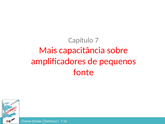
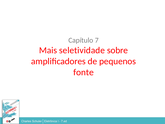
capacitância: capacitância -> seletividade
